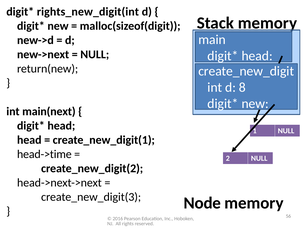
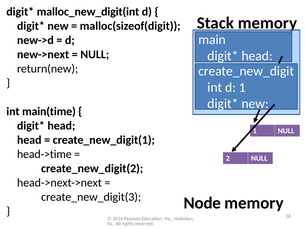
rights_new_digit(int: rights_new_digit(int -> malloc_new_digit(int
d 8: 8 -> 1
main(next: main(next -> main(time
